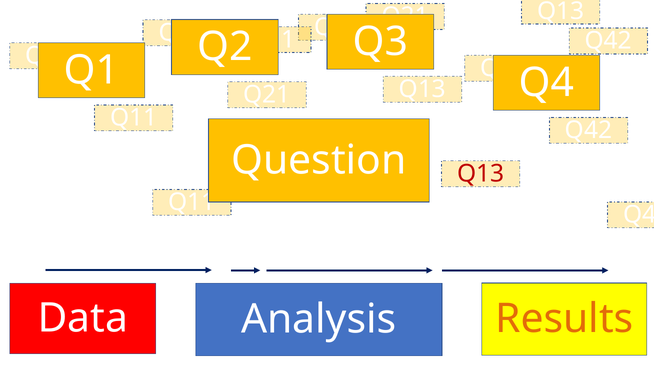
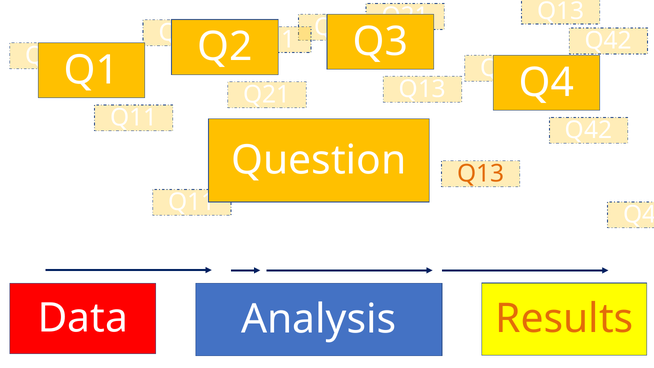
Q13 at (481, 174) colour: red -> orange
